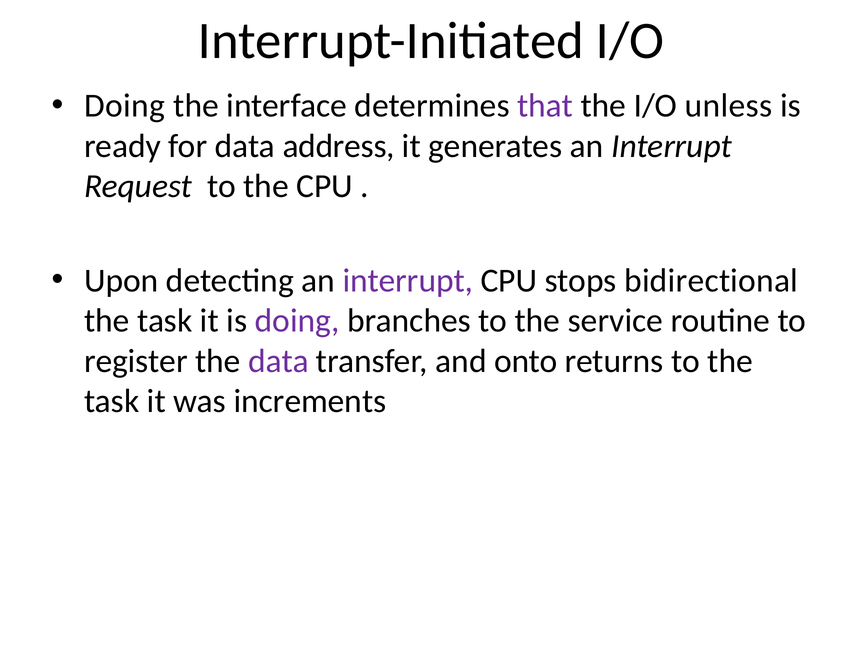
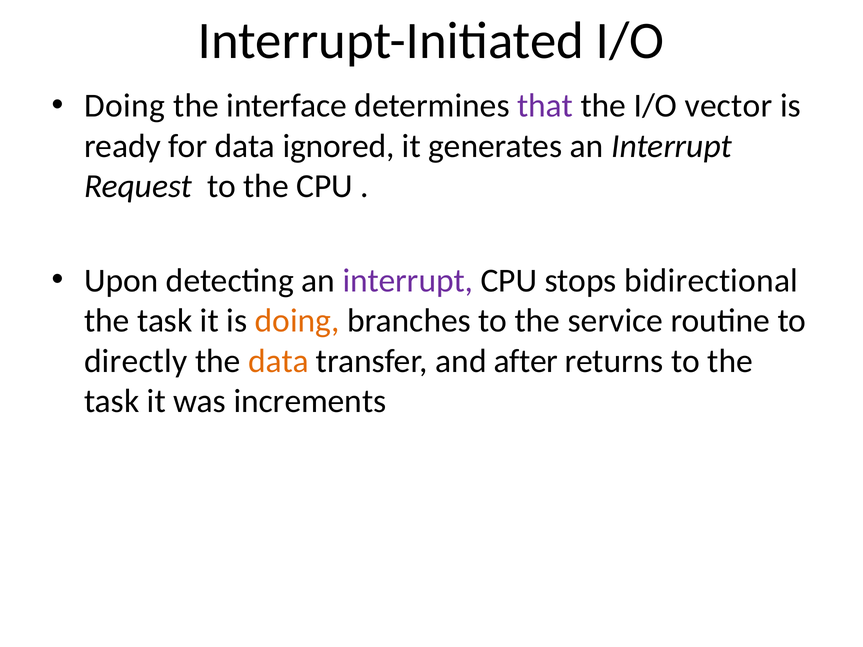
unless: unless -> vector
address: address -> ignored
doing at (297, 321) colour: purple -> orange
register: register -> directly
data at (278, 361) colour: purple -> orange
onto: onto -> after
